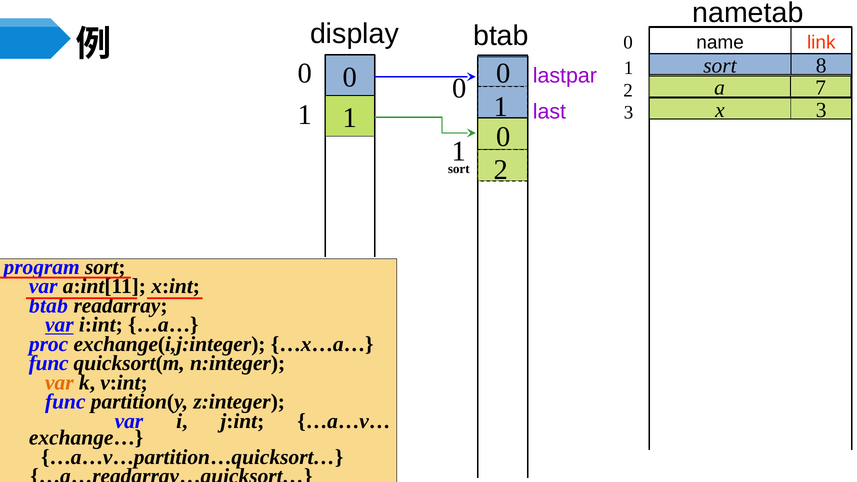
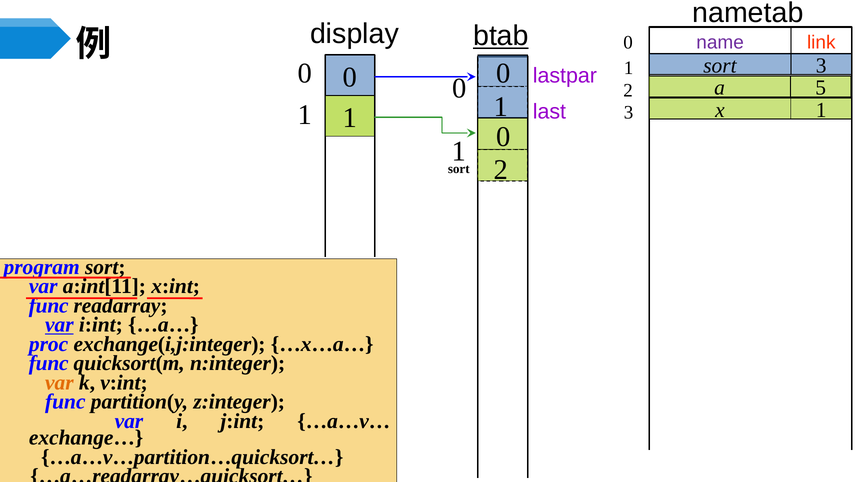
btab at (501, 36) underline: none -> present
name colour: black -> purple
1 8: 8 -> 3
7: 7 -> 5
3 3: 3 -> 1
btab at (48, 306): btab -> func
